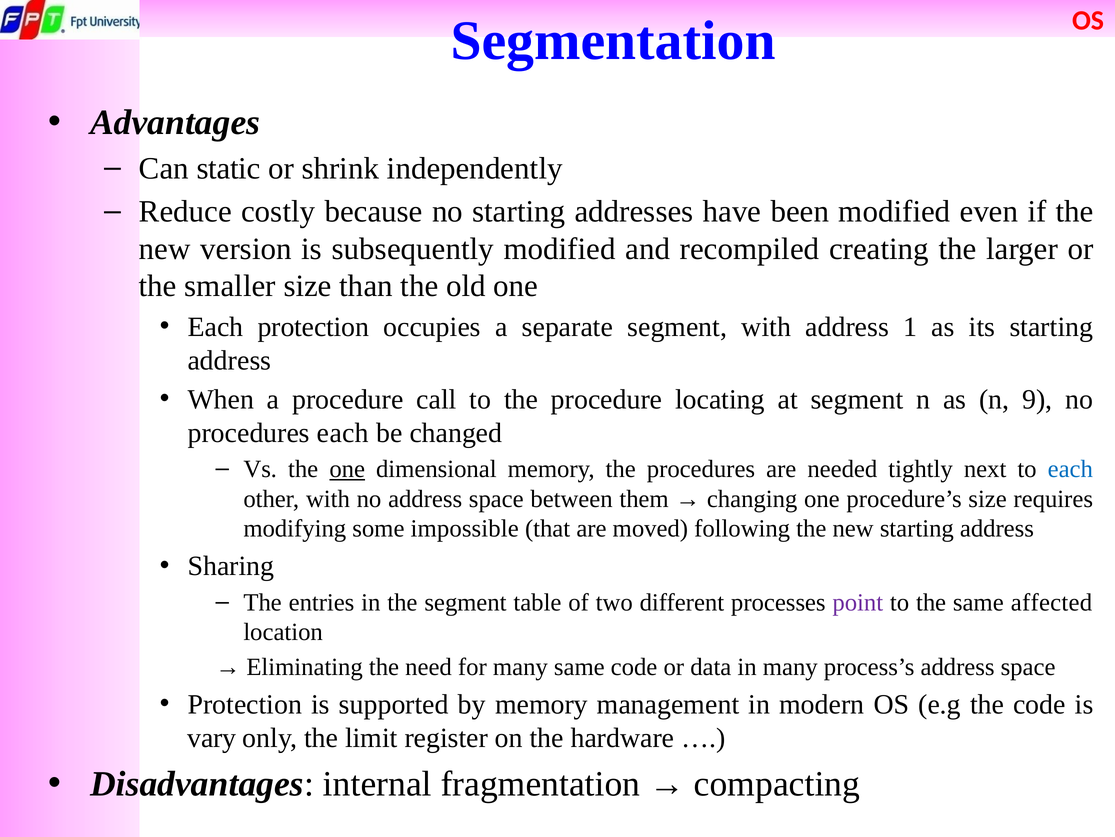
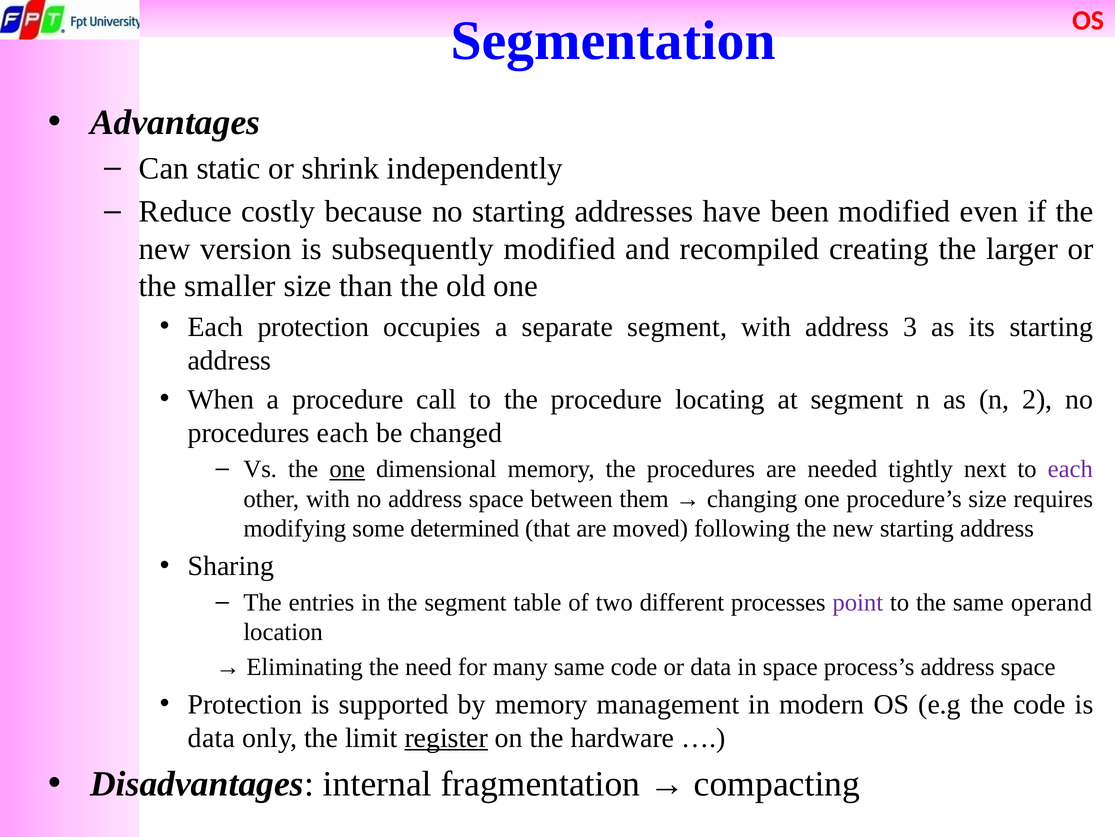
1: 1 -> 3
9: 9 -> 2
each at (1070, 469) colour: blue -> purple
impossible: impossible -> determined
affected: affected -> operand
in many: many -> space
vary at (212, 737): vary -> data
register underline: none -> present
